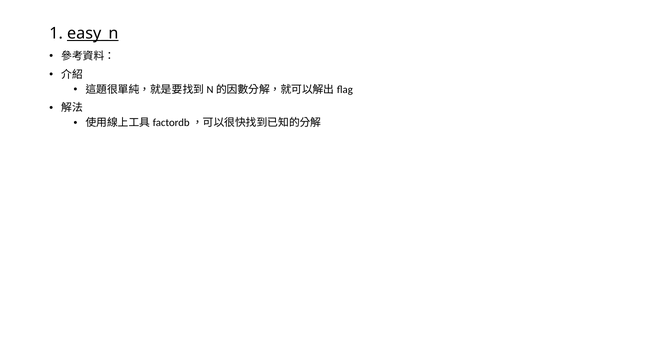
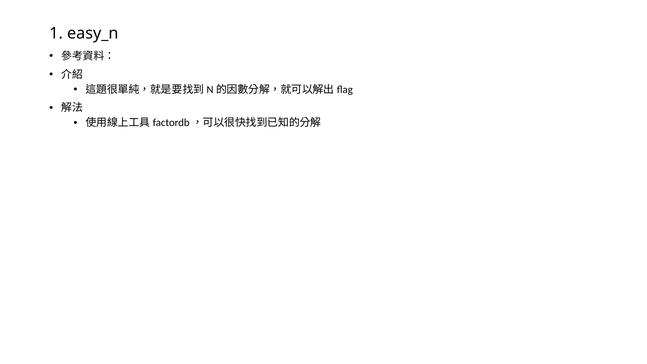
easy_n underline: present -> none
